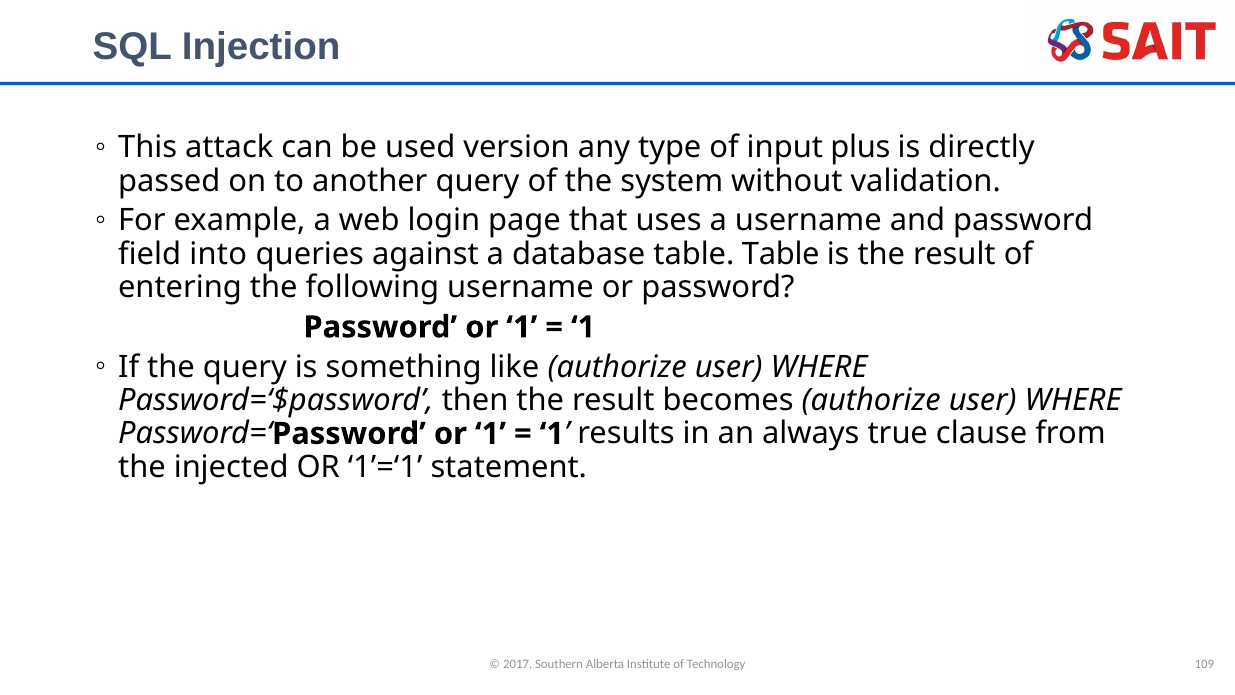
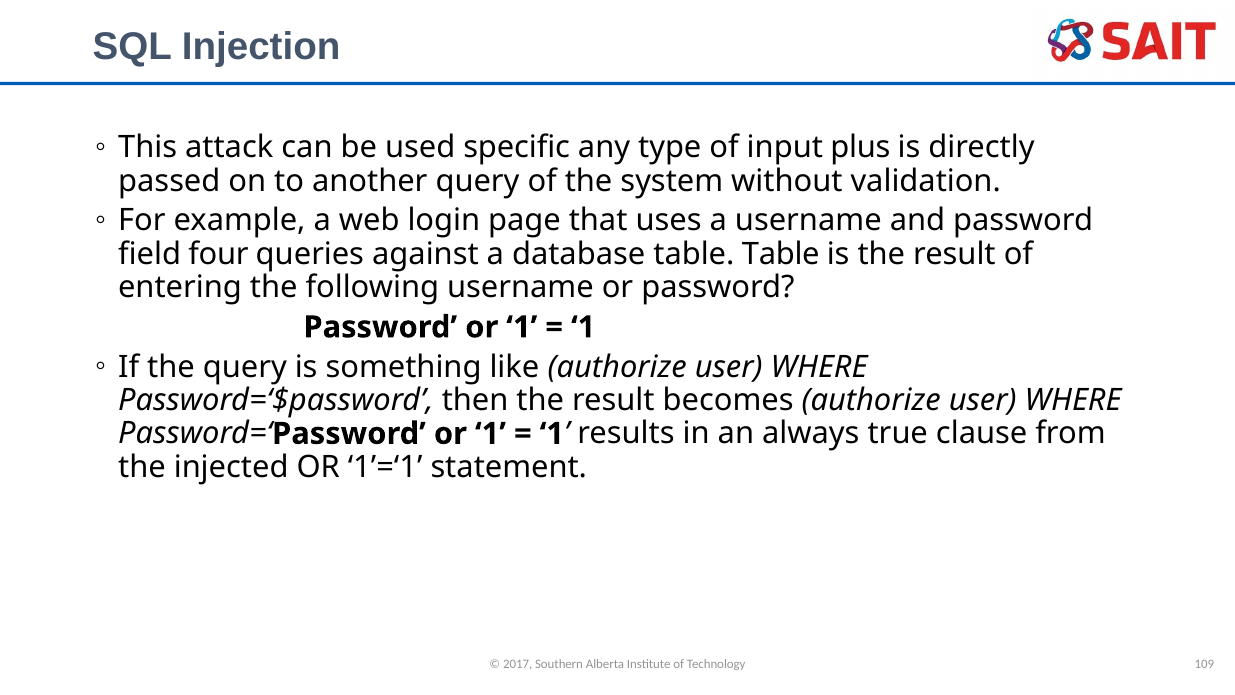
version: version -> specific
into: into -> four
